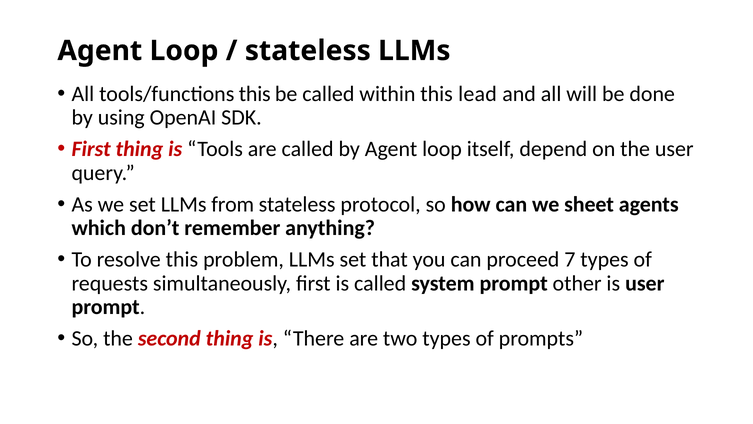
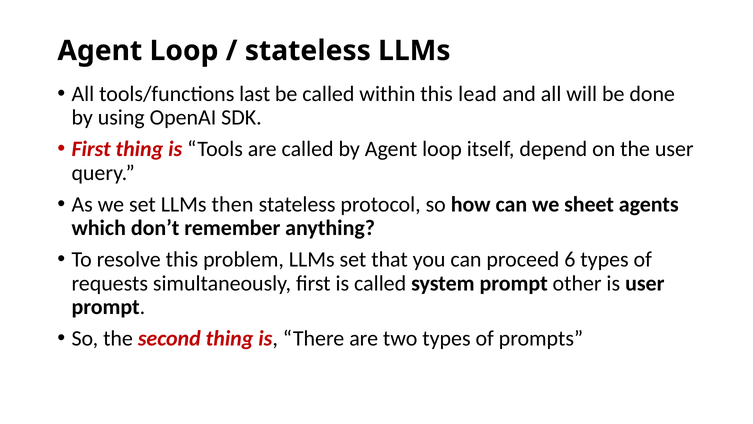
tools/functions this: this -> last
from: from -> then
7: 7 -> 6
